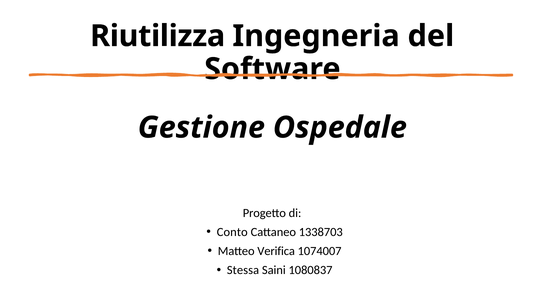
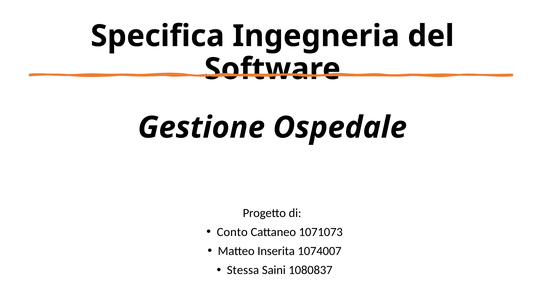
Riutilizza: Riutilizza -> Specifica
1338703: 1338703 -> 1071073
Verifica: Verifica -> Inserita
